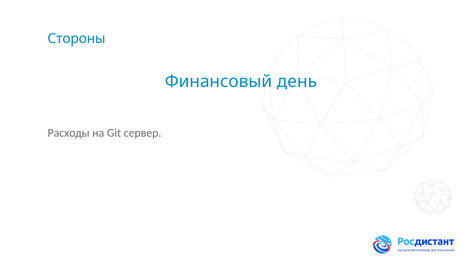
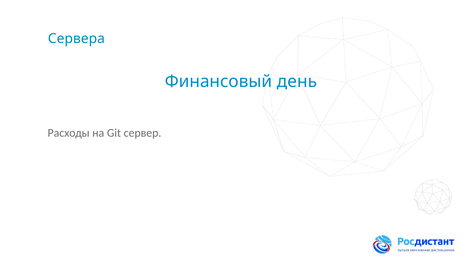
Стороны: Стороны -> Сервера
